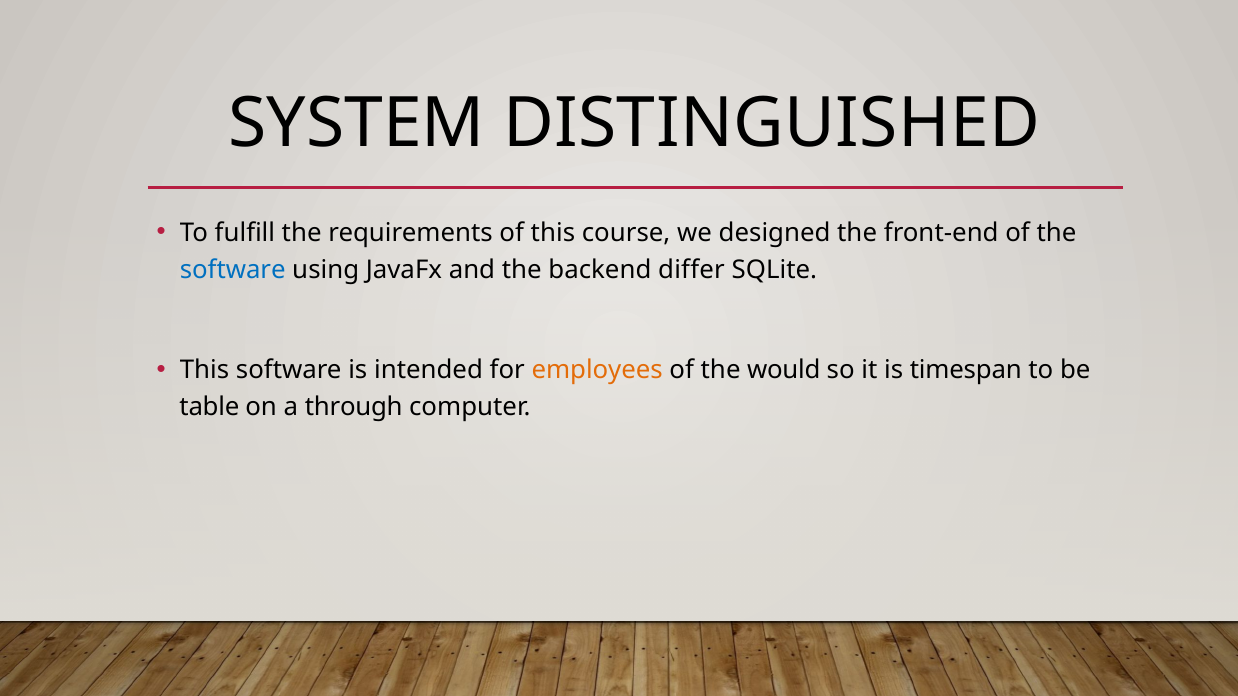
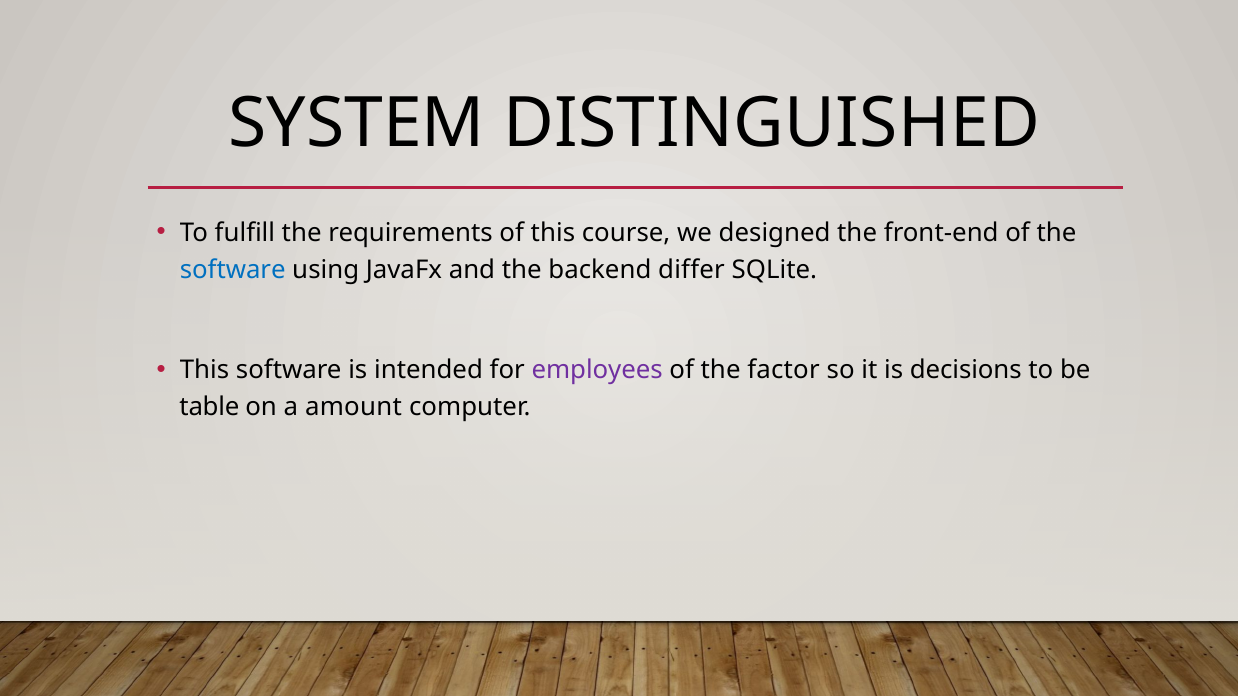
employees colour: orange -> purple
would: would -> factor
timespan: timespan -> decisions
through: through -> amount
